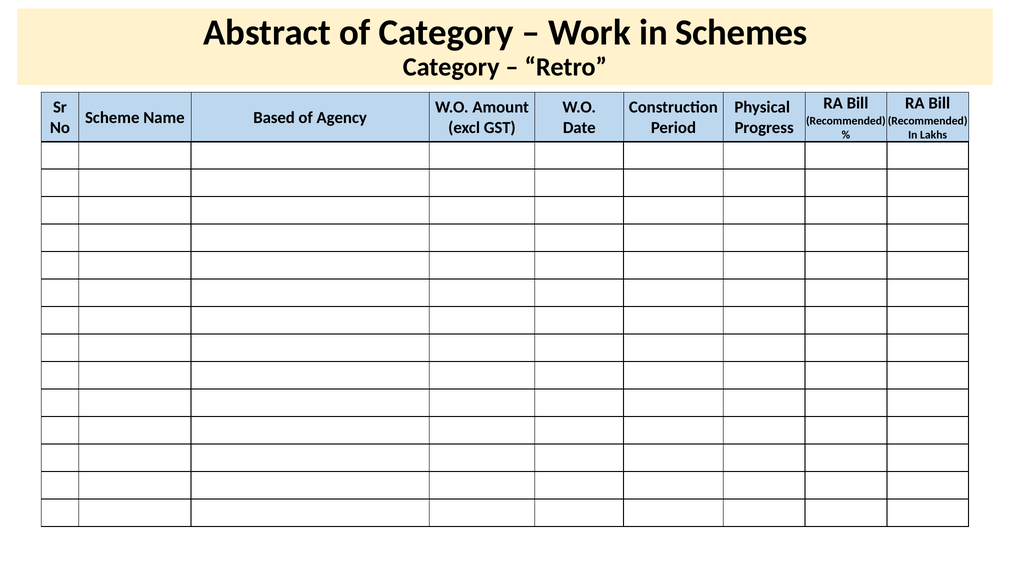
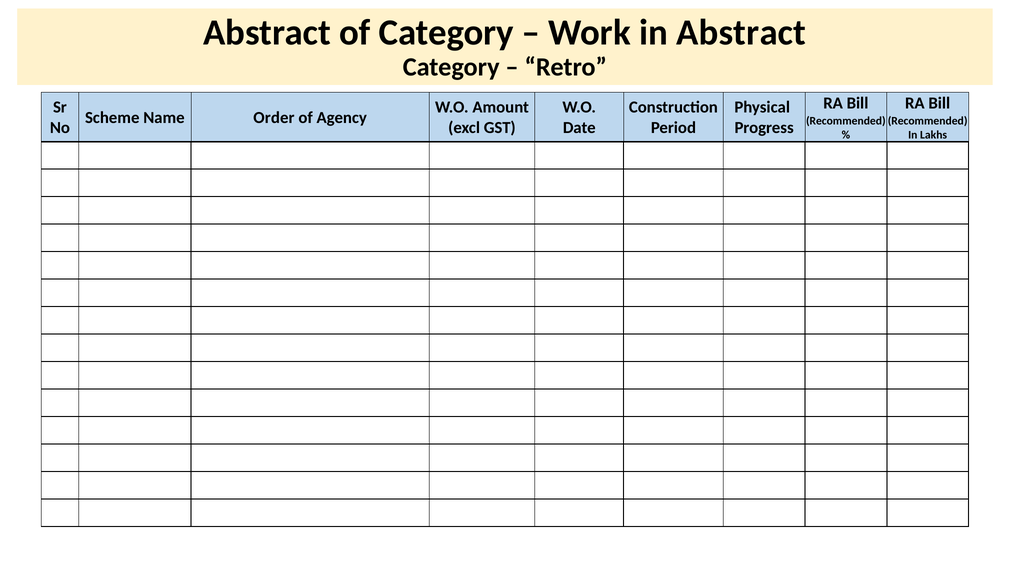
in Schemes: Schemes -> Abstract
Based: Based -> Order
